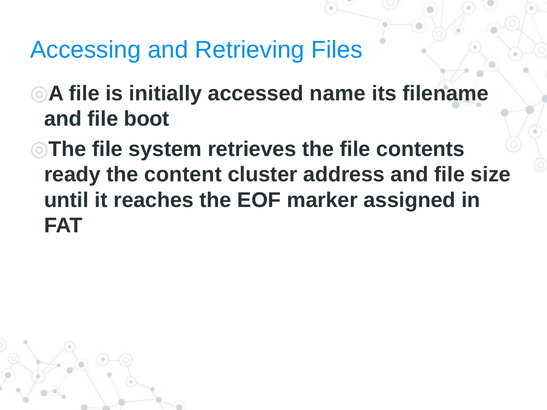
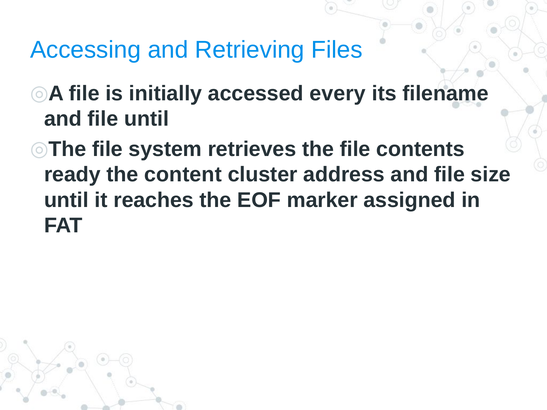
name: name -> every
file boot: boot -> until
